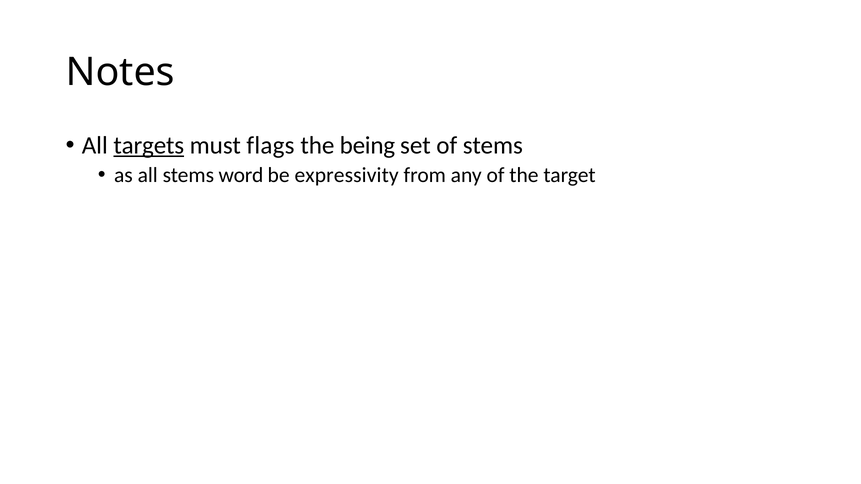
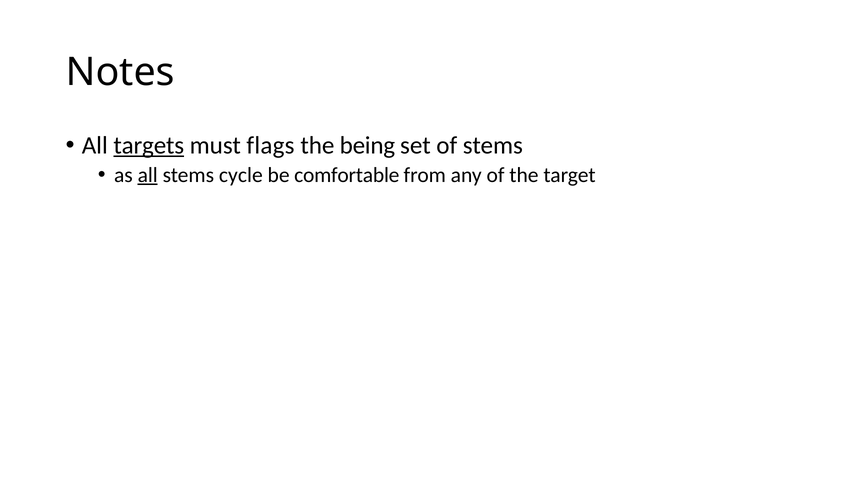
all at (148, 175) underline: none -> present
word: word -> cycle
expressivity: expressivity -> comfortable
